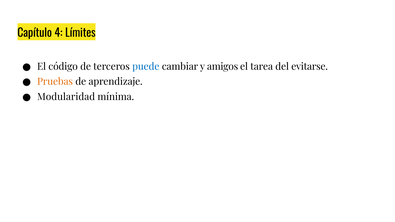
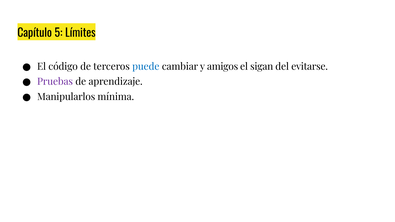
4: 4 -> 5
tarea: tarea -> sigan
Pruebas colour: orange -> purple
Modularidad: Modularidad -> Manipularlos
